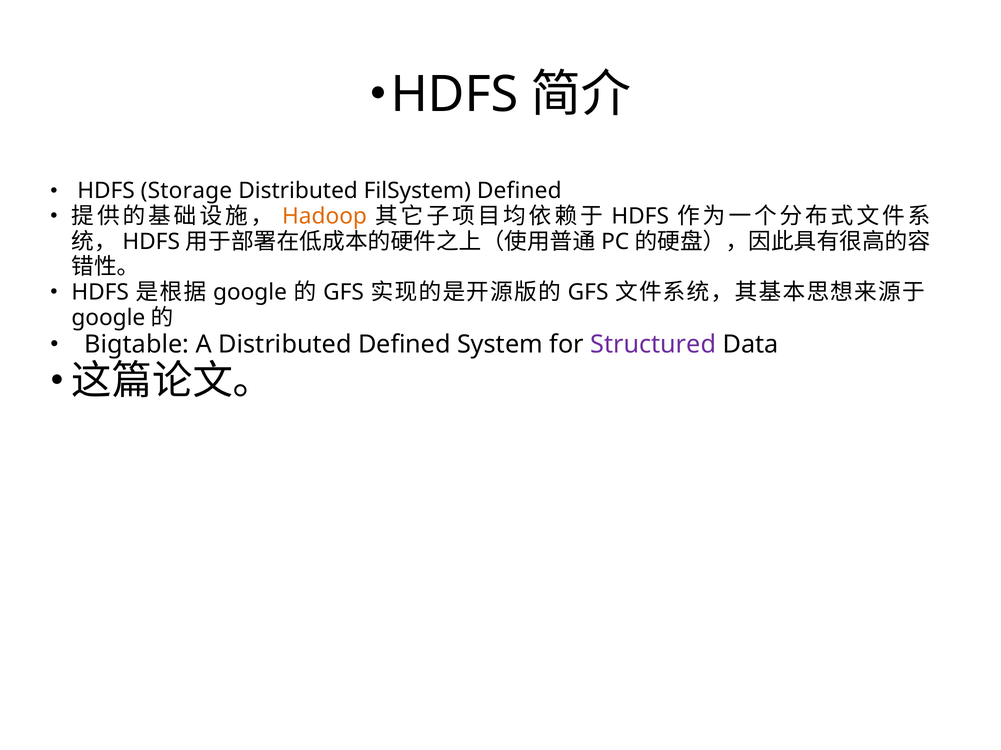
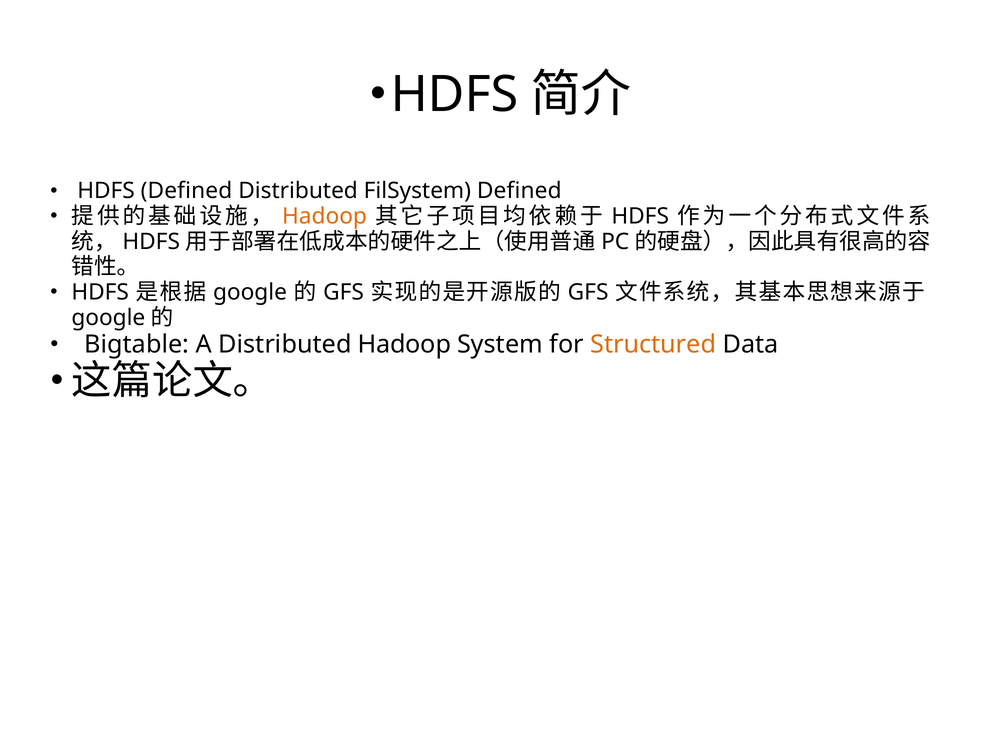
HDFS Storage: Storage -> Defined
Distributed Defined: Defined -> Hadoop
Structured colour: purple -> orange
